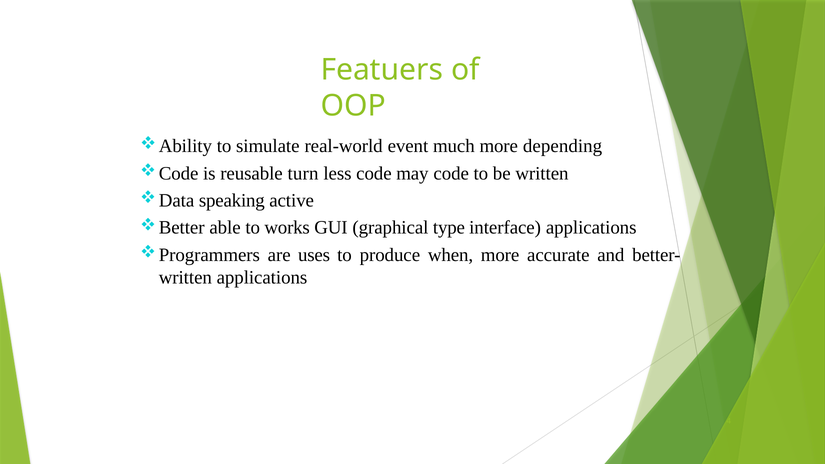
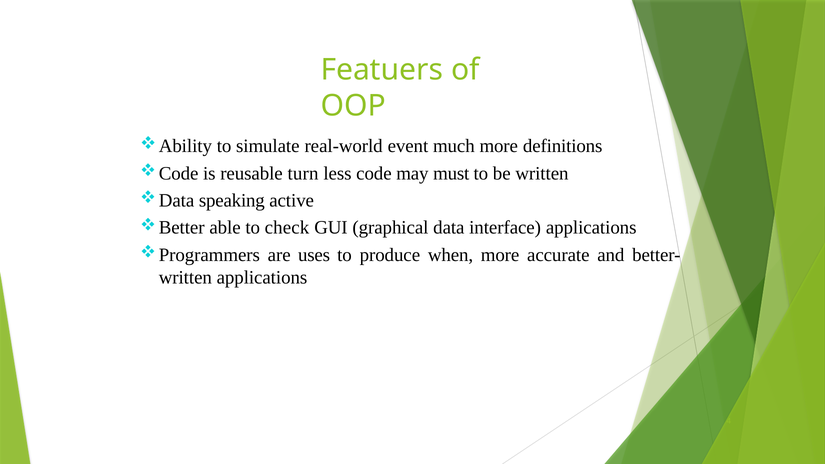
depending: depending -> definitions
may code: code -> must
works: works -> check
type: type -> data
